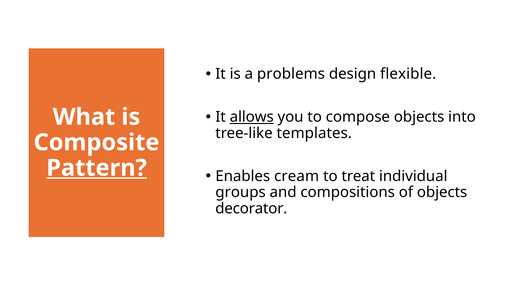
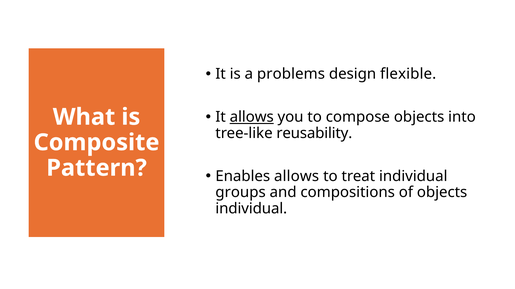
templates: templates -> reusability
Pattern underline: present -> none
Enables cream: cream -> allows
decorator at (251, 209): decorator -> individual
